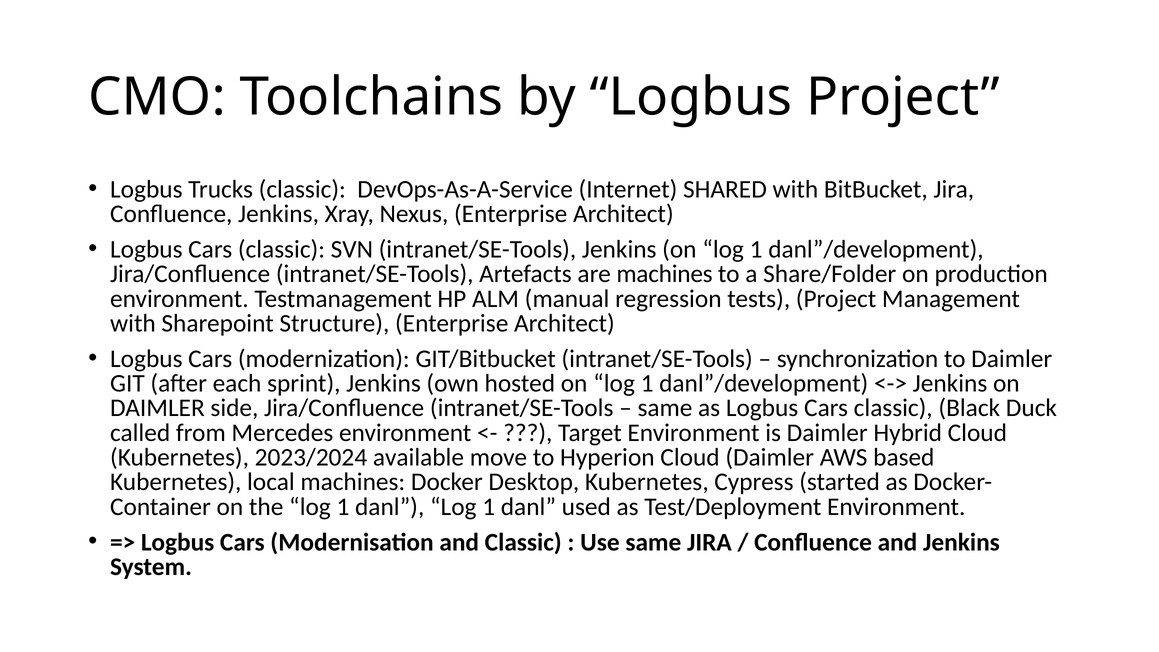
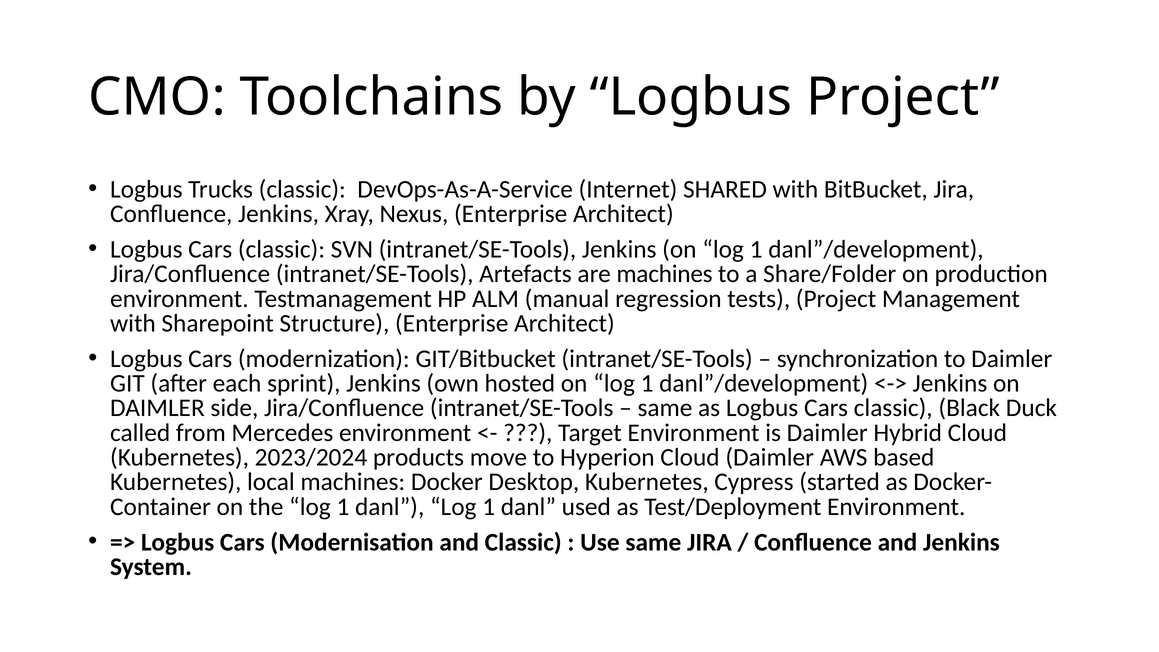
available: available -> products
